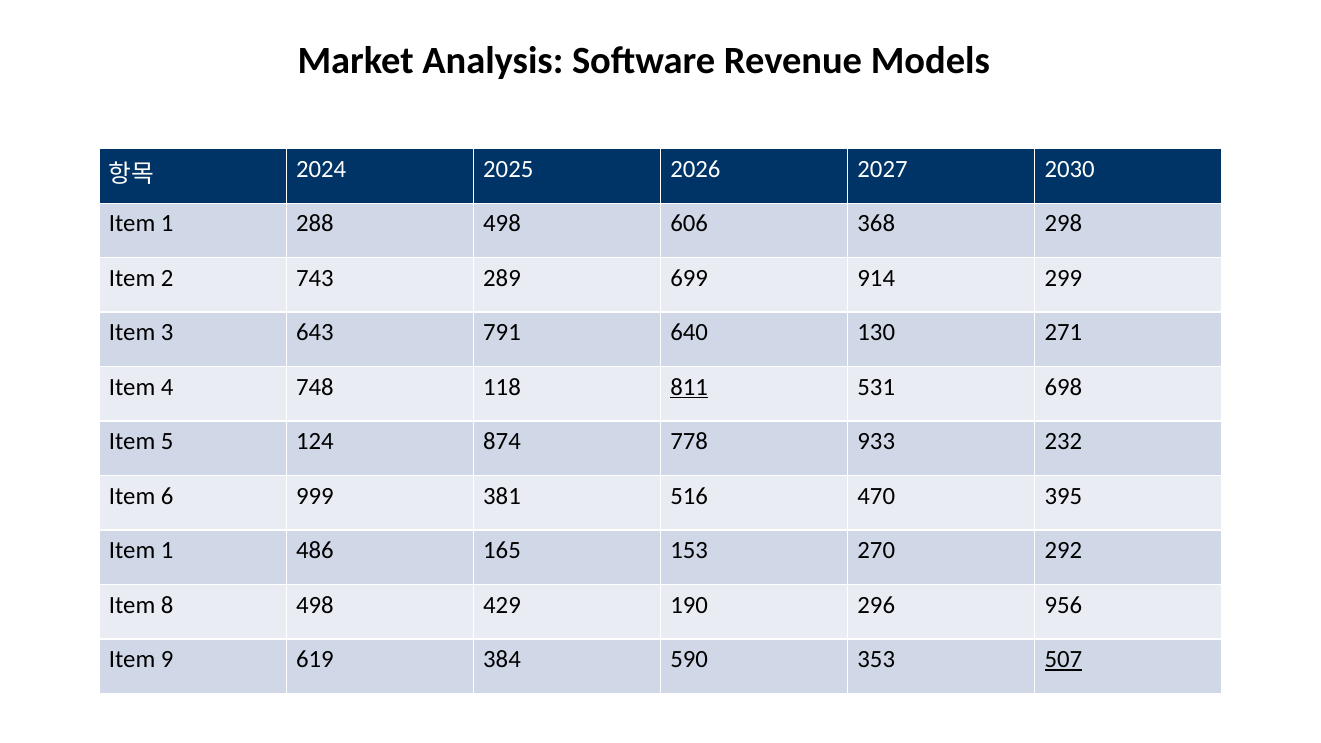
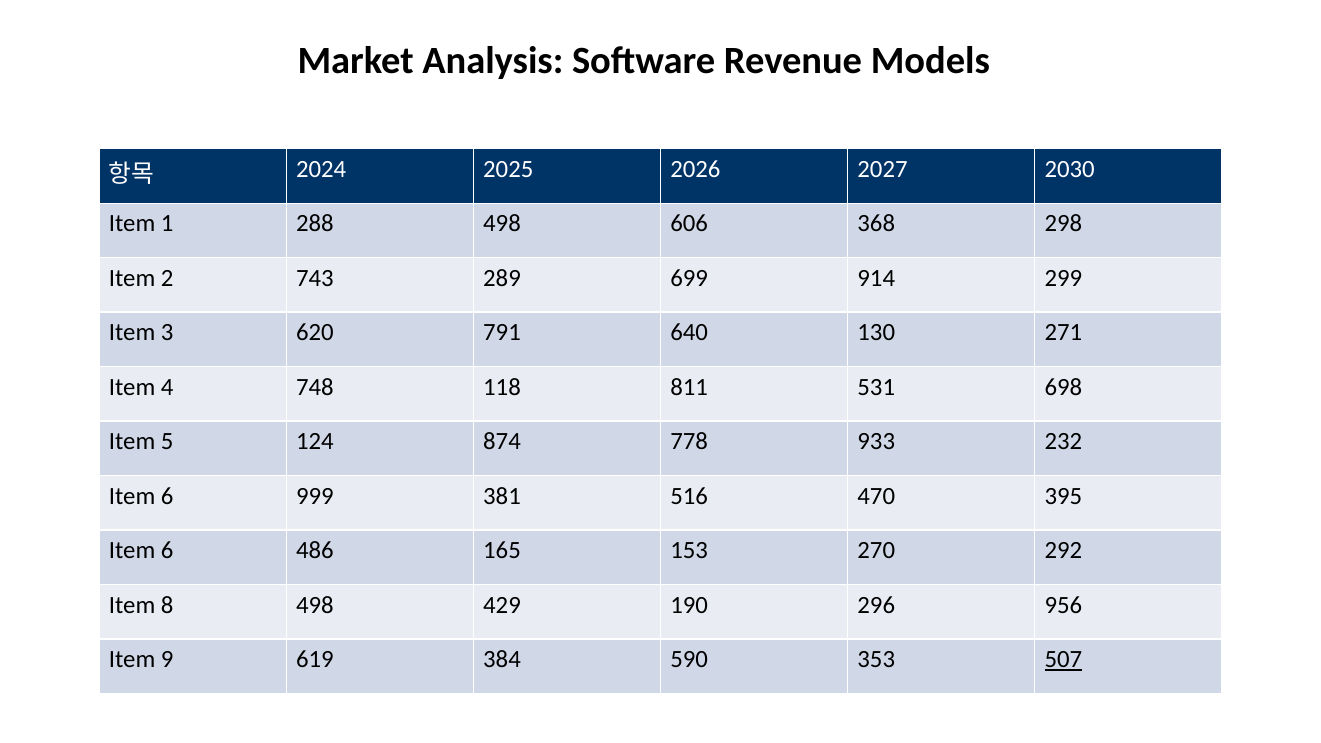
643: 643 -> 620
811 underline: present -> none
1 at (167, 550): 1 -> 6
